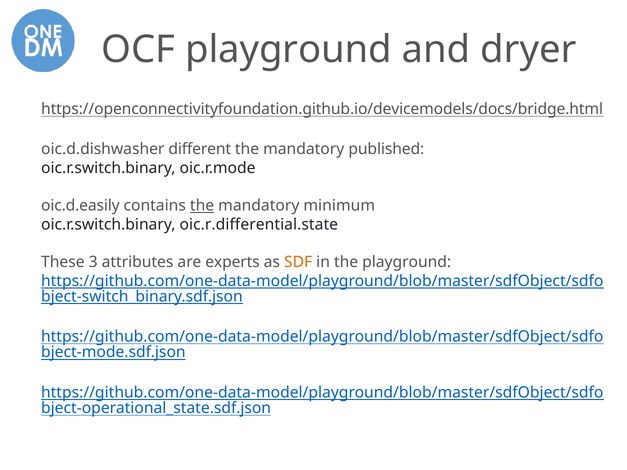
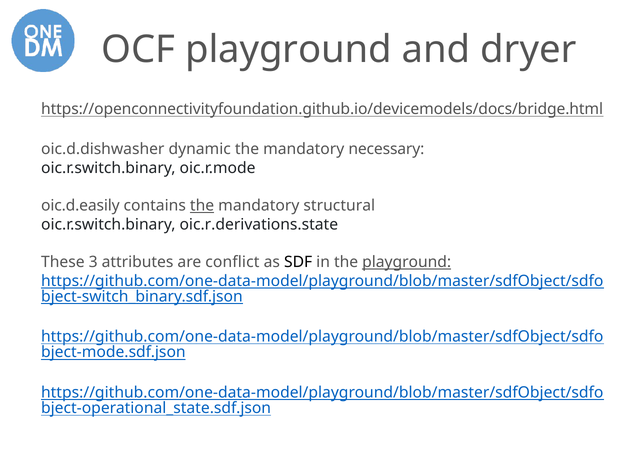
different: different -> dynamic
published: published -> necessary
minimum: minimum -> structural
oic.r.differential.state: oic.r.differential.state -> oic.r.derivations.state
experts: experts -> conflict
SDF colour: orange -> black
playground at (407, 262) underline: none -> present
